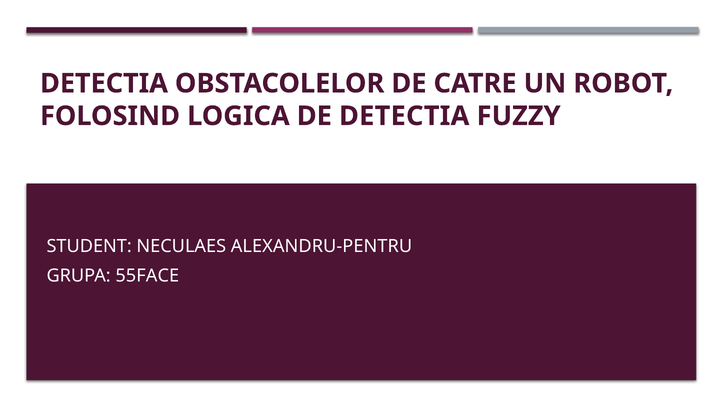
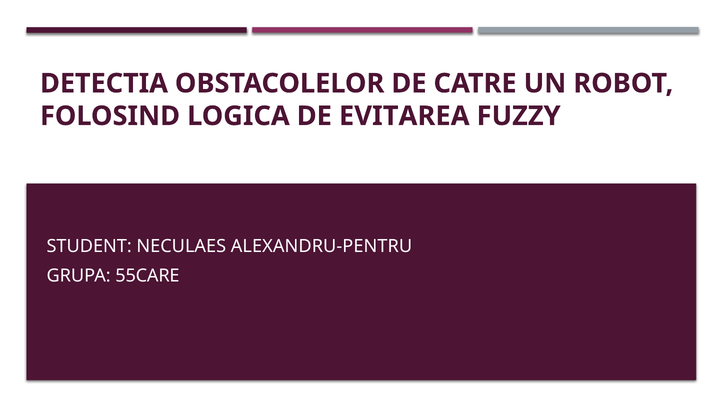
DE DETECTIA: DETECTIA -> EVITAREA
55FACE: 55FACE -> 55CARE
